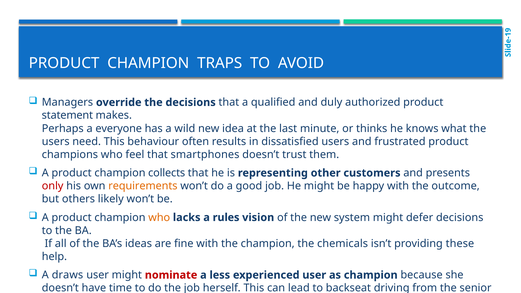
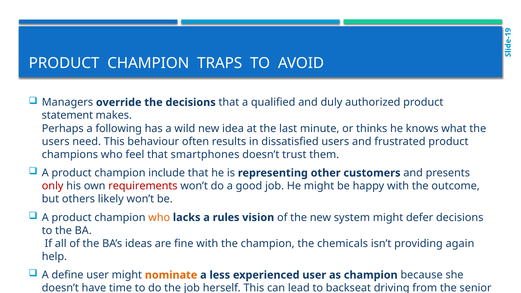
everyone: everyone -> following
collects: collects -> include
requirements colour: orange -> red
these: these -> again
draws: draws -> define
nominate colour: red -> orange
